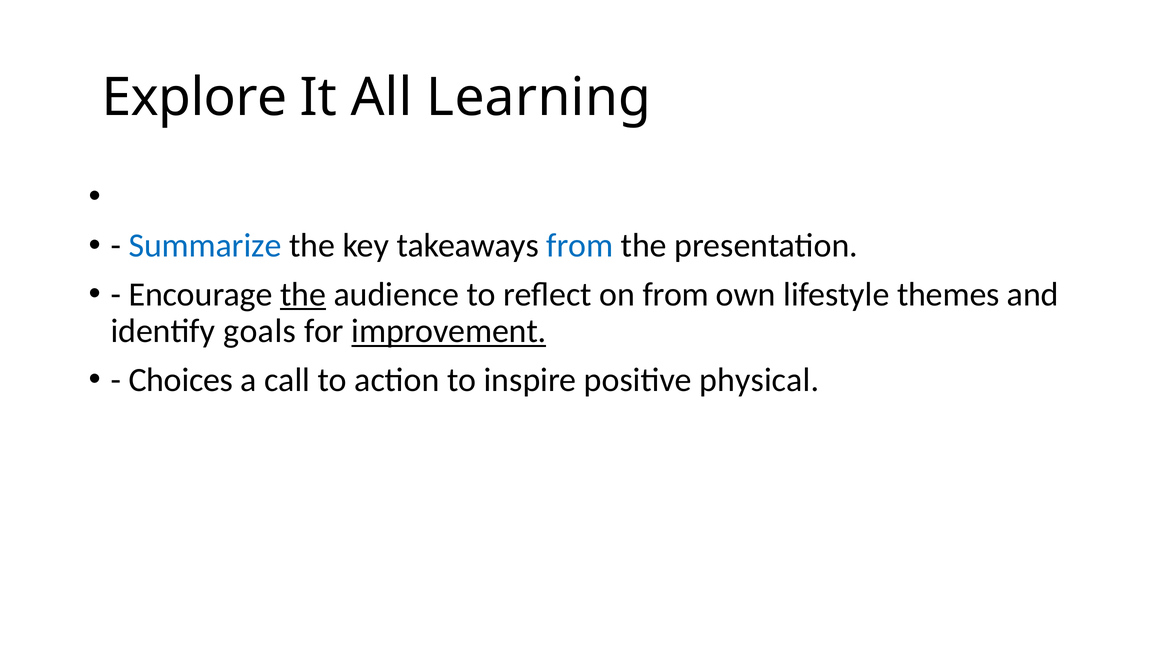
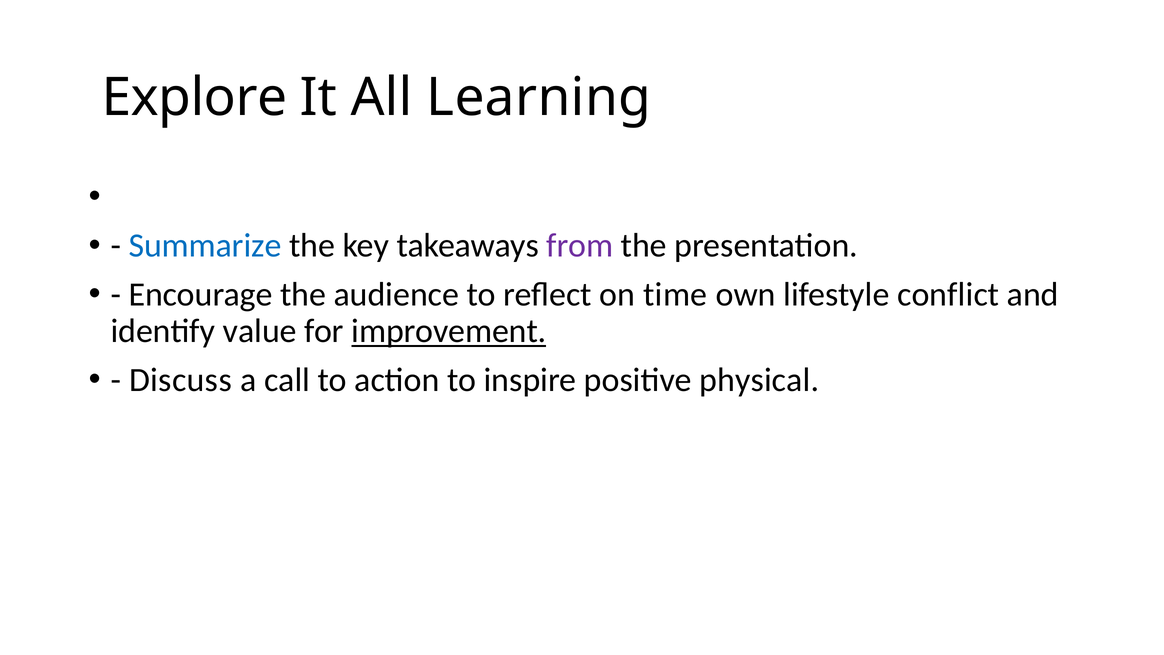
from at (580, 246) colour: blue -> purple
the at (303, 294) underline: present -> none
on from: from -> time
themes: themes -> conflict
goals: goals -> value
Choices: Choices -> Discuss
